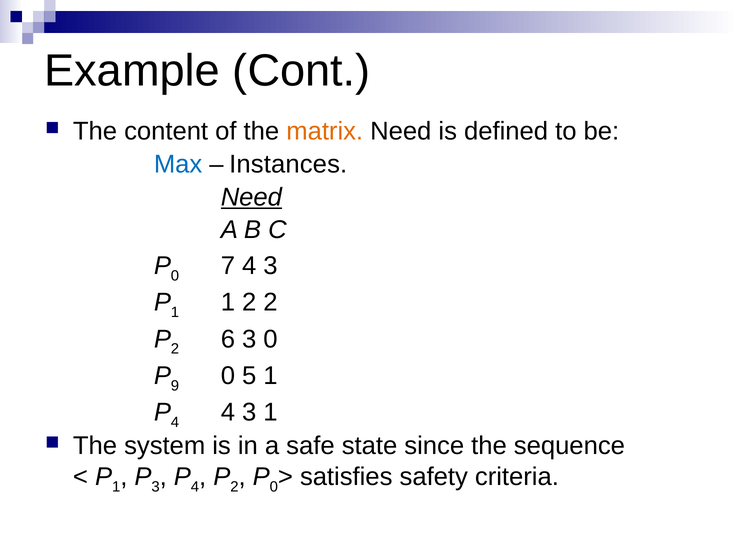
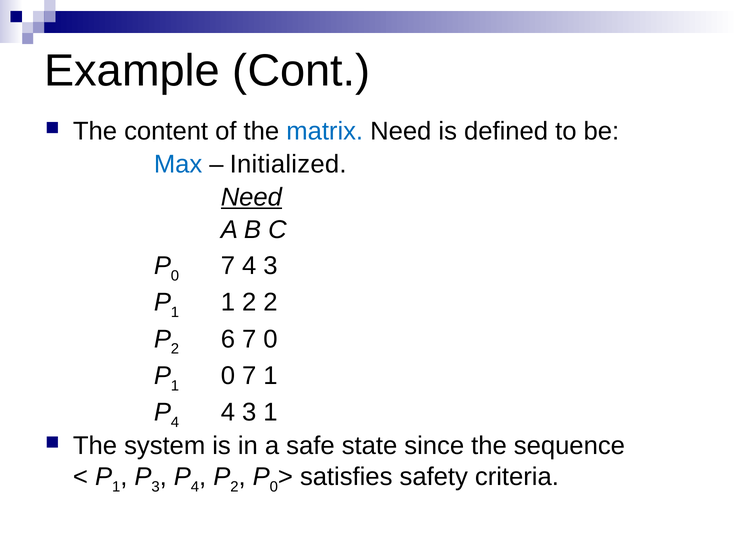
matrix colour: orange -> blue
Instances: Instances -> Initialized
6 3: 3 -> 7
9 at (175, 386): 9 -> 1
5 at (249, 376): 5 -> 7
